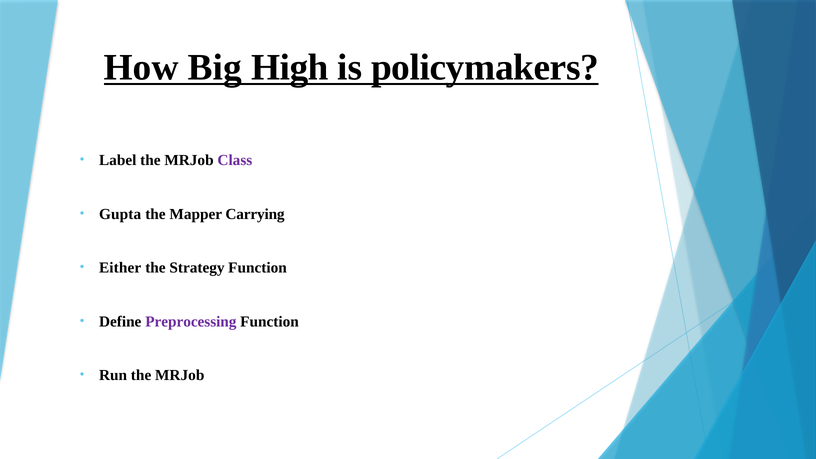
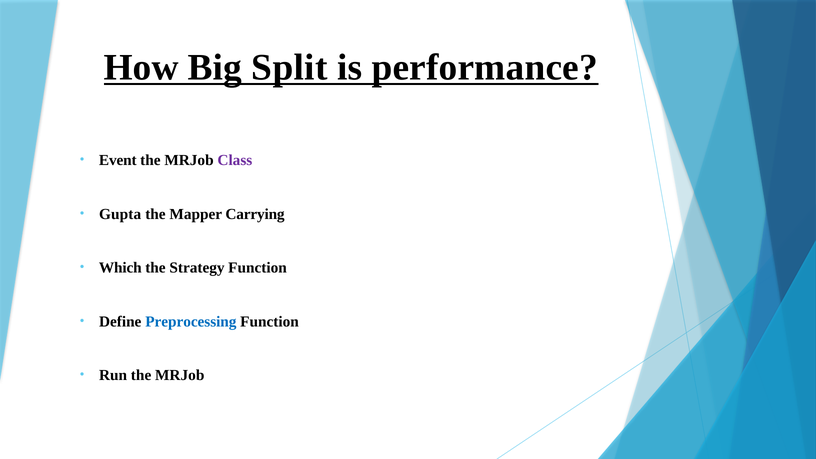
High: High -> Split
policymakers: policymakers -> performance
Label: Label -> Event
Either: Either -> Which
Preprocessing colour: purple -> blue
